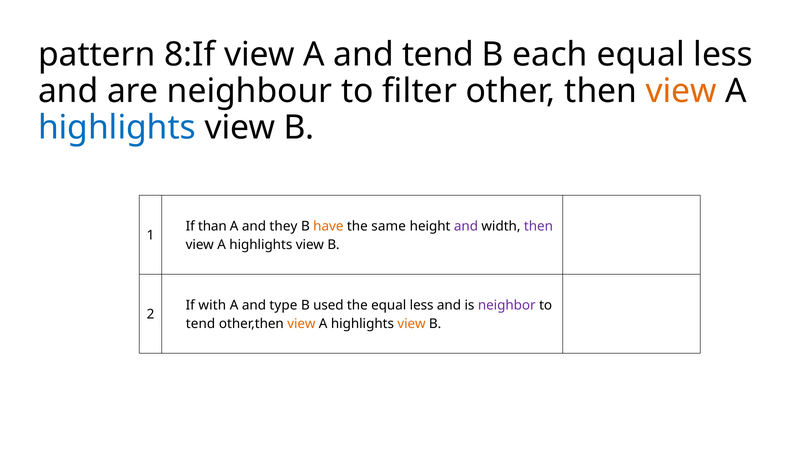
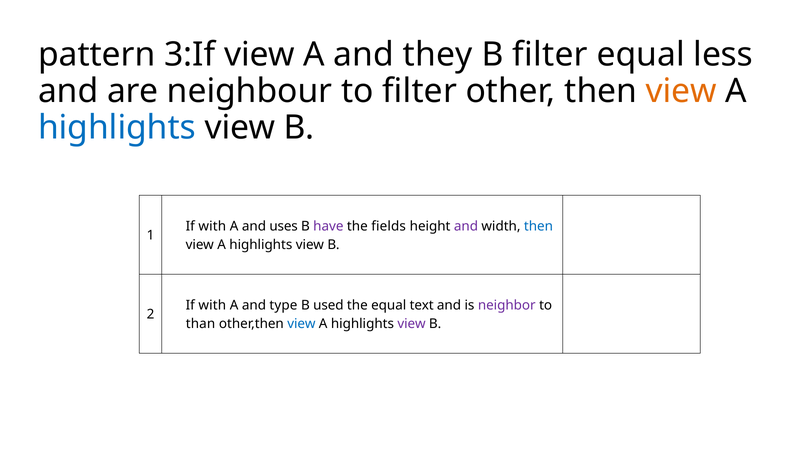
8:If: 8:If -> 3:If
and tend: tend -> they
B each: each -> filter
than at (212, 226): than -> with
they: they -> uses
have colour: orange -> purple
same: same -> fields
then at (538, 226) colour: purple -> blue
the equal less: less -> text
tend at (201, 323): tend -> than
view at (301, 323) colour: orange -> blue
view at (412, 323) colour: orange -> purple
